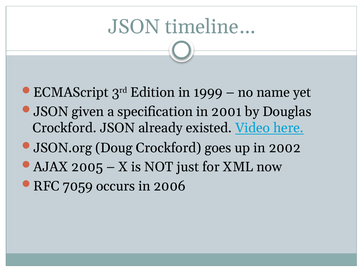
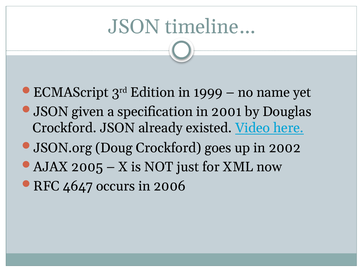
7059: 7059 -> 4647
